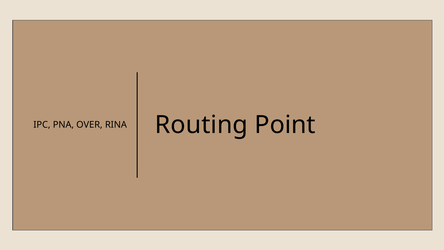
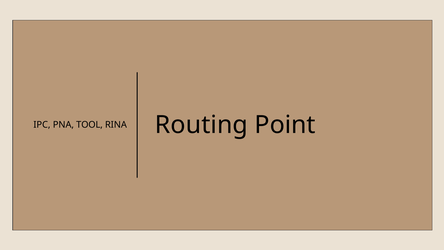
OVER: OVER -> TOOL
